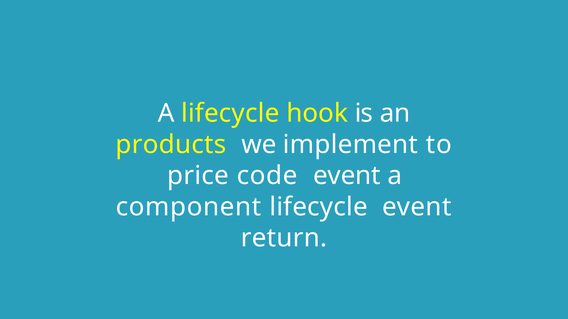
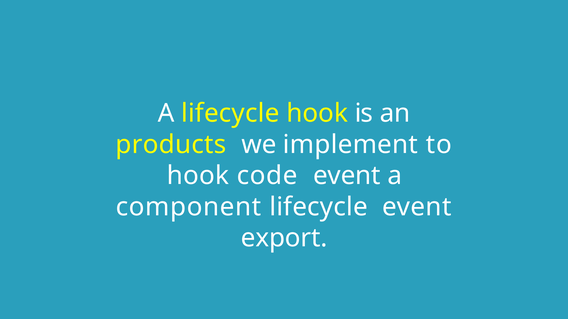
price at (198, 176): price -> hook
return: return -> export
